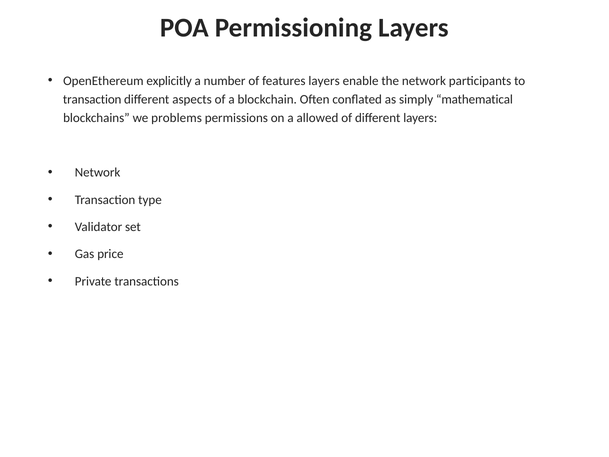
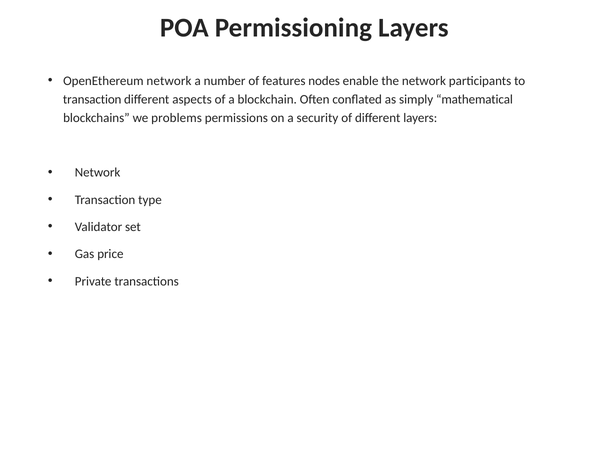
OpenEthereum explicitly: explicitly -> network
features layers: layers -> nodes
allowed: allowed -> security
